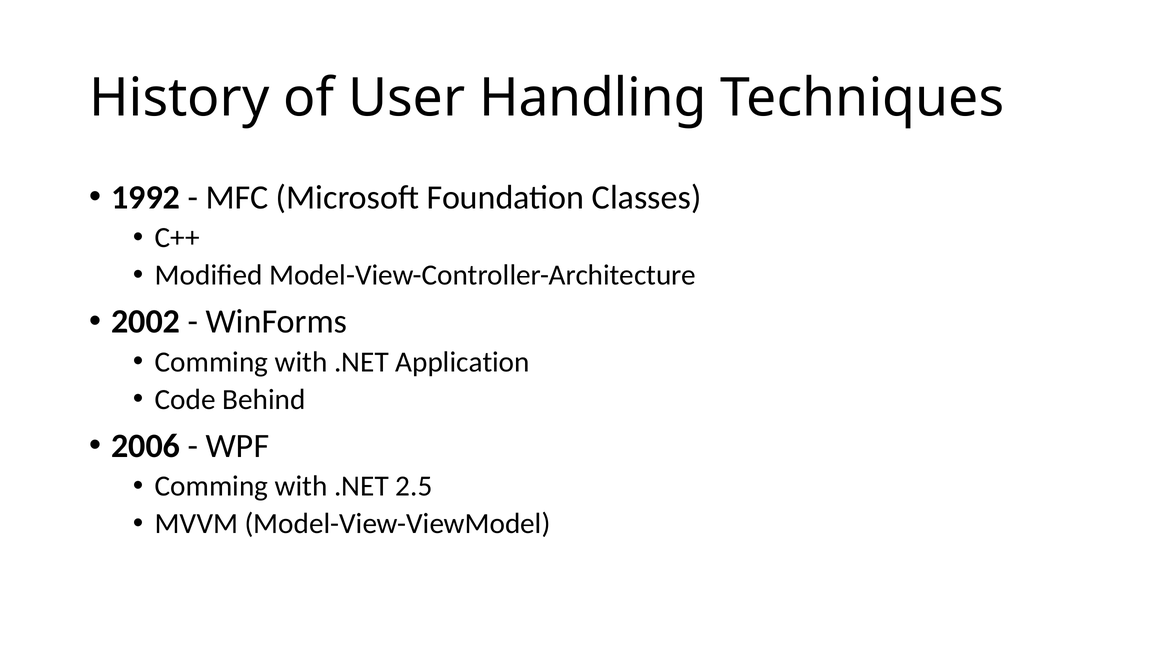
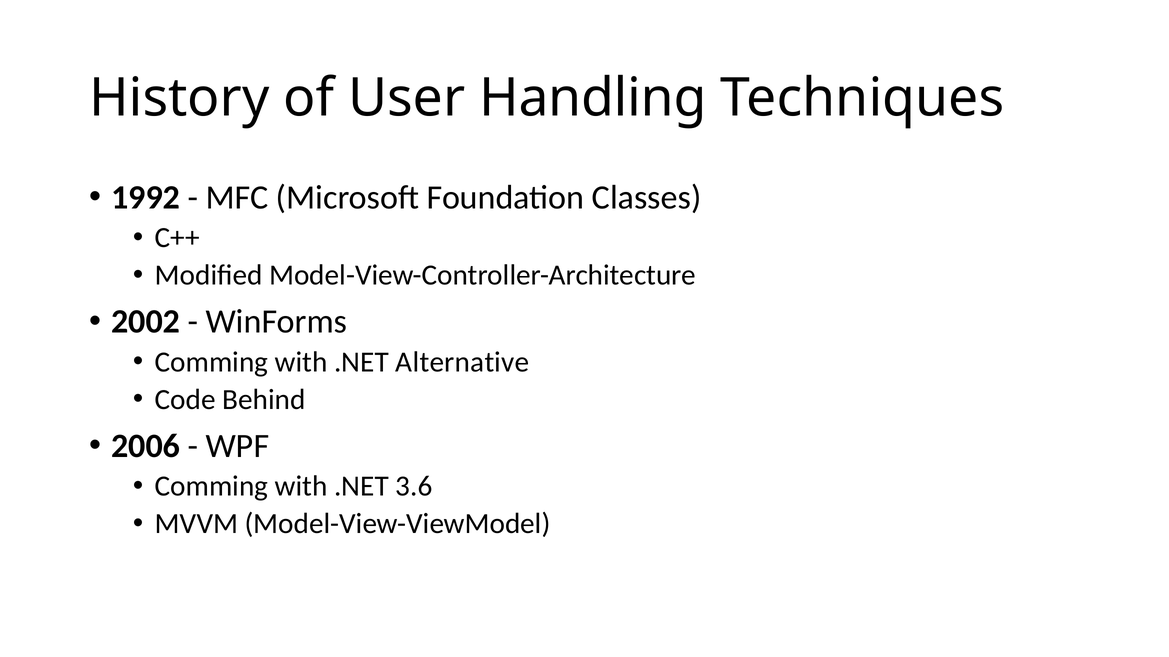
Application: Application -> Alternative
2.5: 2.5 -> 3.6
